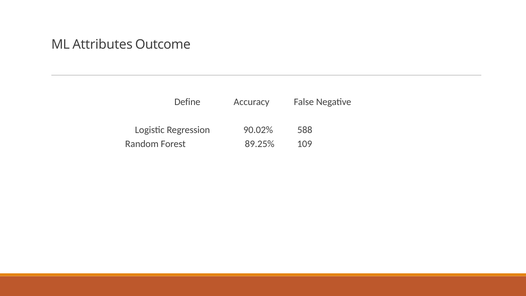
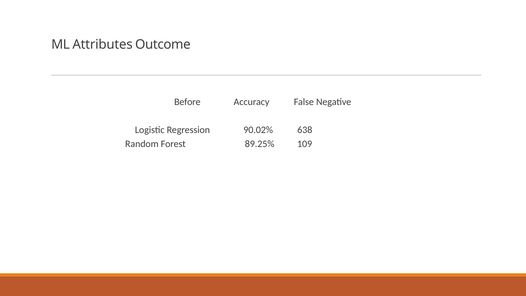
Define: Define -> Before
588: 588 -> 638
